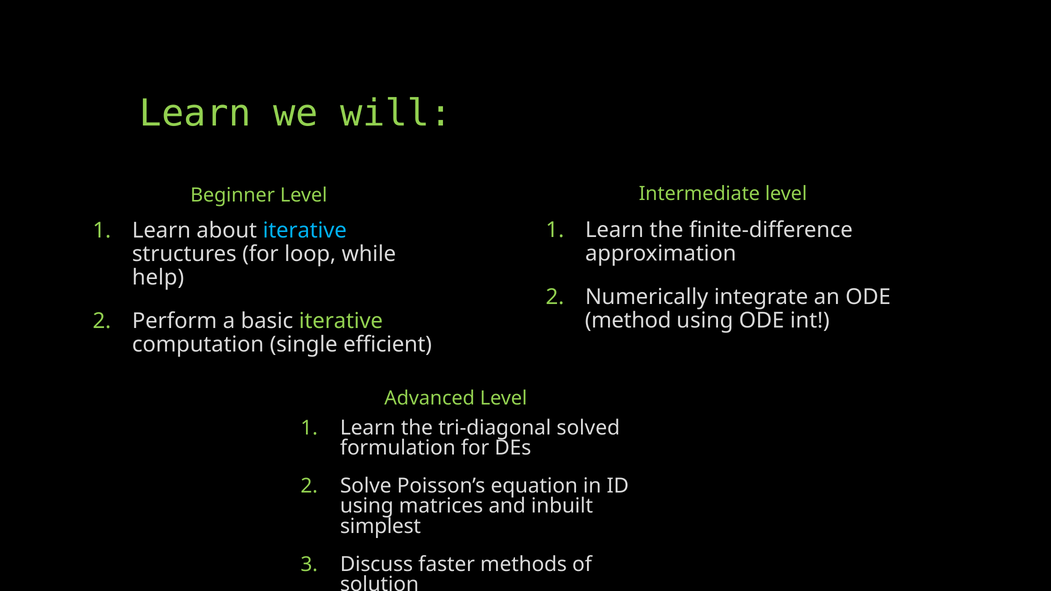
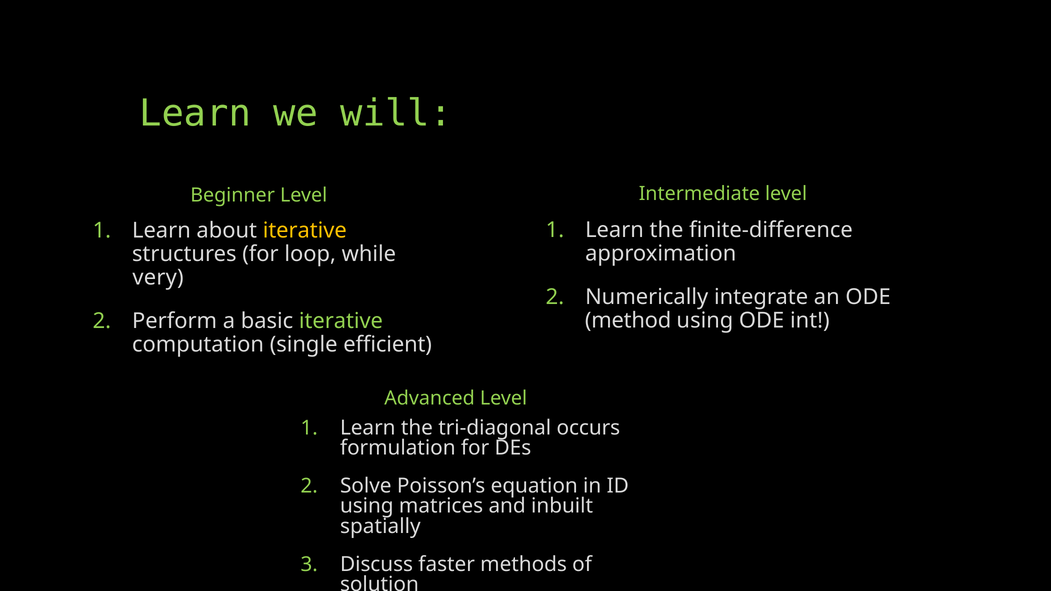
iterative at (305, 231) colour: light blue -> yellow
help: help -> very
solved: solved -> occurs
simplest: simplest -> spatially
